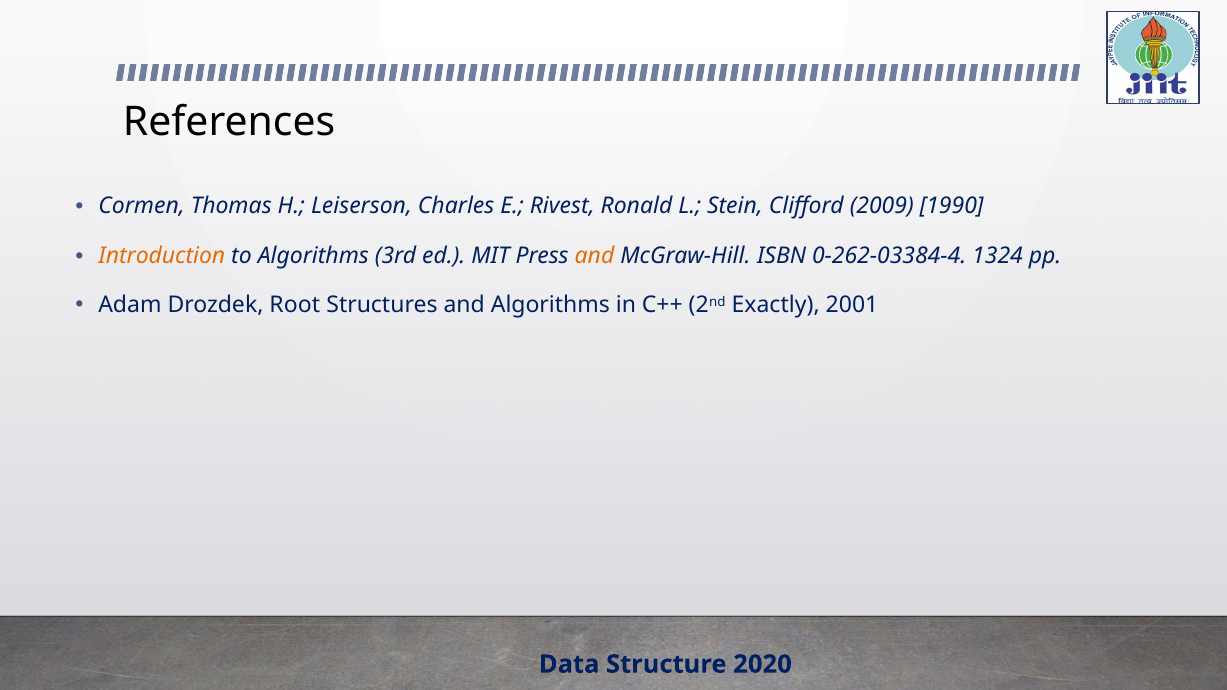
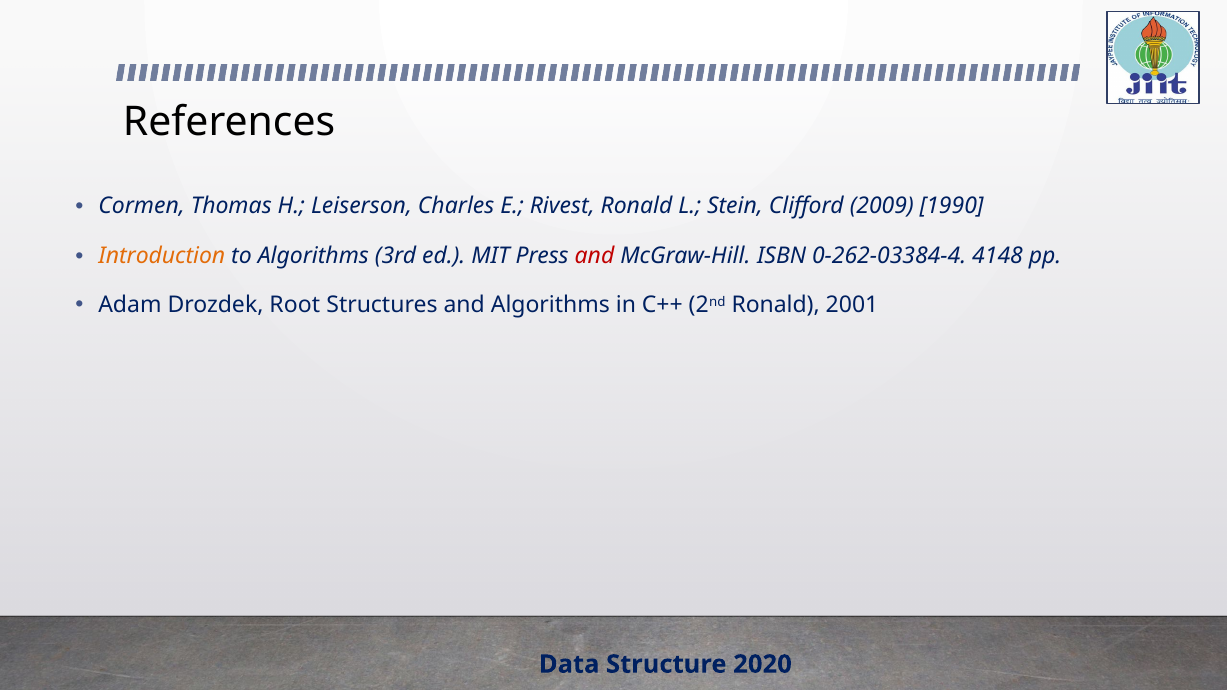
and at (594, 256) colour: orange -> red
1324: 1324 -> 4148
2nd Exactly: Exactly -> Ronald
